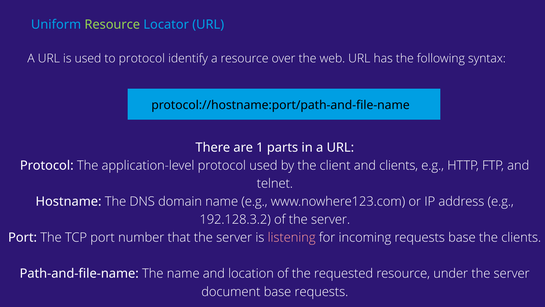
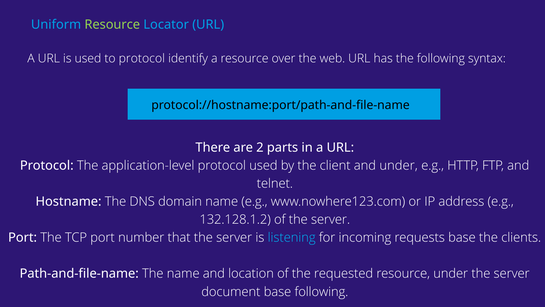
1: 1 -> 2
and clients: clients -> under
192.128.3.2: 192.128.3.2 -> 132.128.1.2
listening colour: pink -> light blue
base requests: requests -> following
